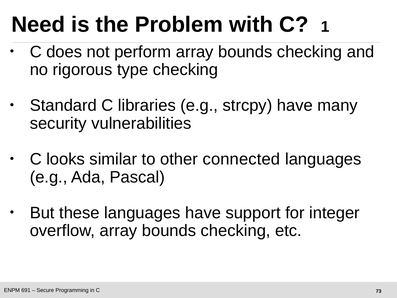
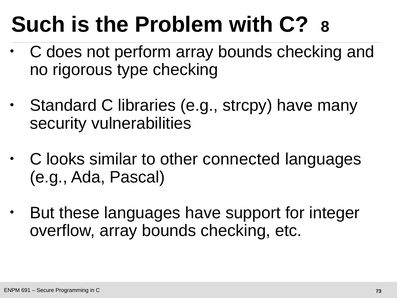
Need: Need -> Such
1: 1 -> 8
